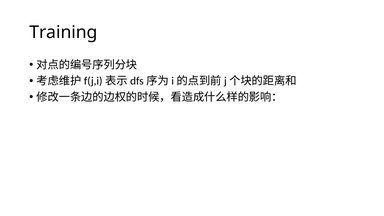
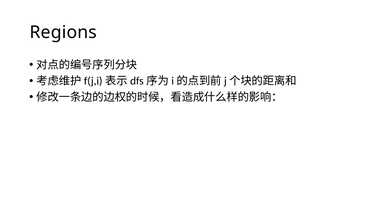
Training: Training -> Regions
